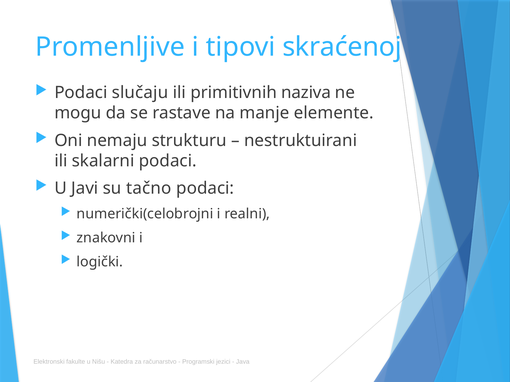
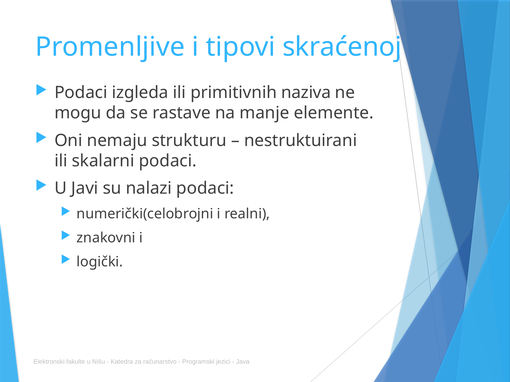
slučaju: slučaju -> izgleda
tačno: tačno -> nalazi
